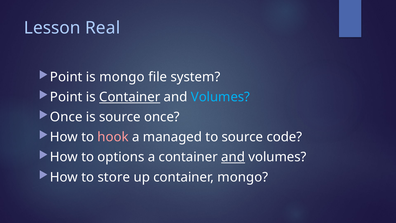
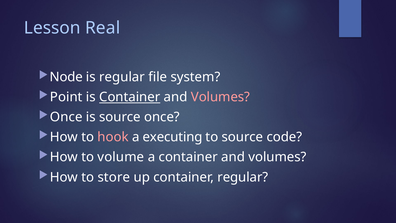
Point at (66, 77): Point -> Node
is mongo: mongo -> regular
Volumes at (220, 97) colour: light blue -> pink
managed: managed -> executing
options: options -> volume
and at (233, 157) underline: present -> none
container mongo: mongo -> regular
